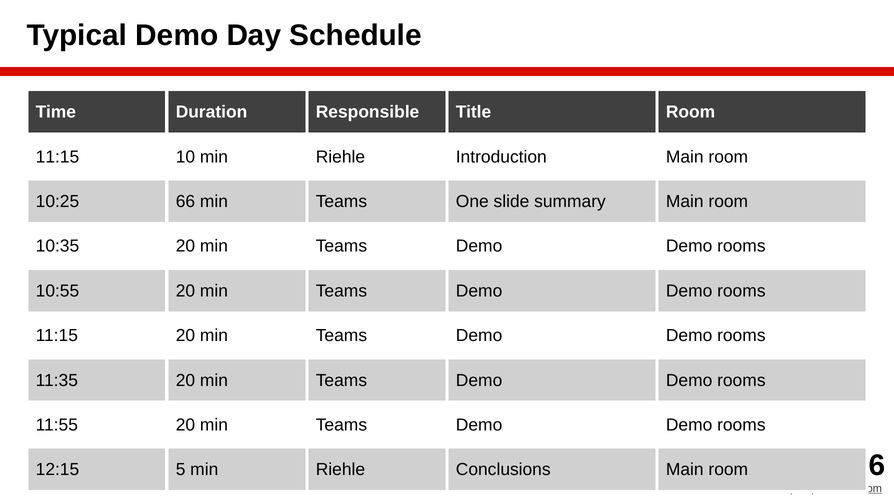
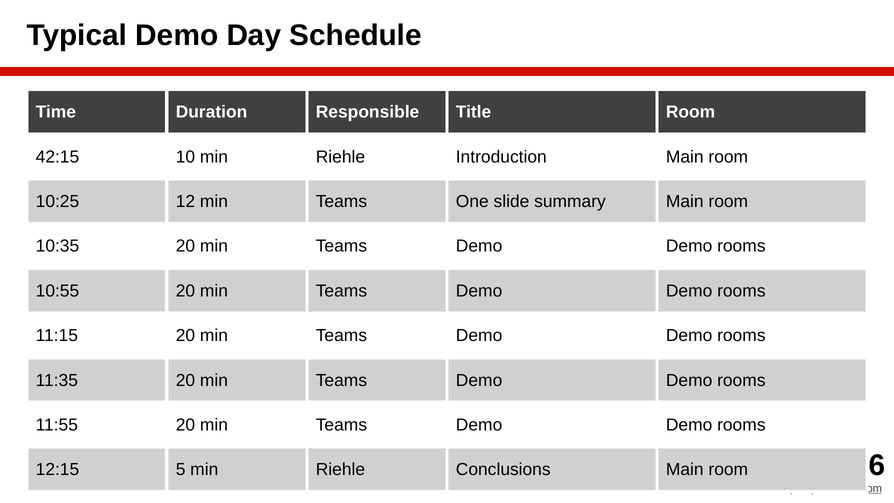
11:15 at (57, 157): 11:15 -> 42:15
66: 66 -> 12
